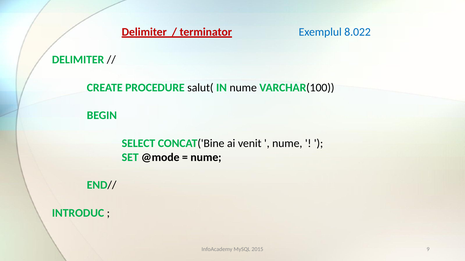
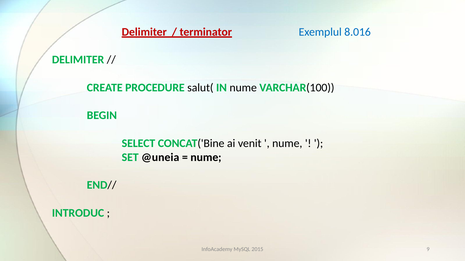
8.022: 8.022 -> 8.016
@mode: @mode -> @uneia
